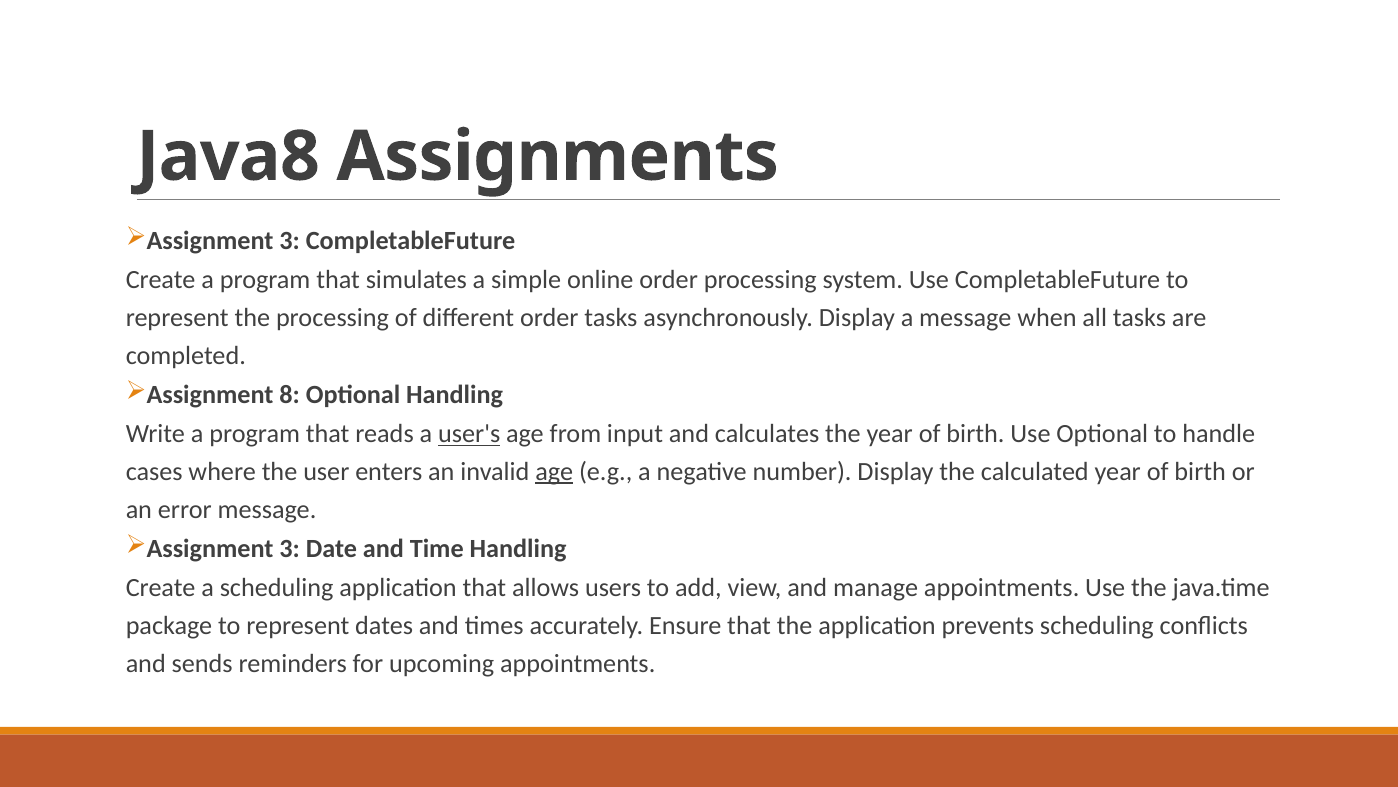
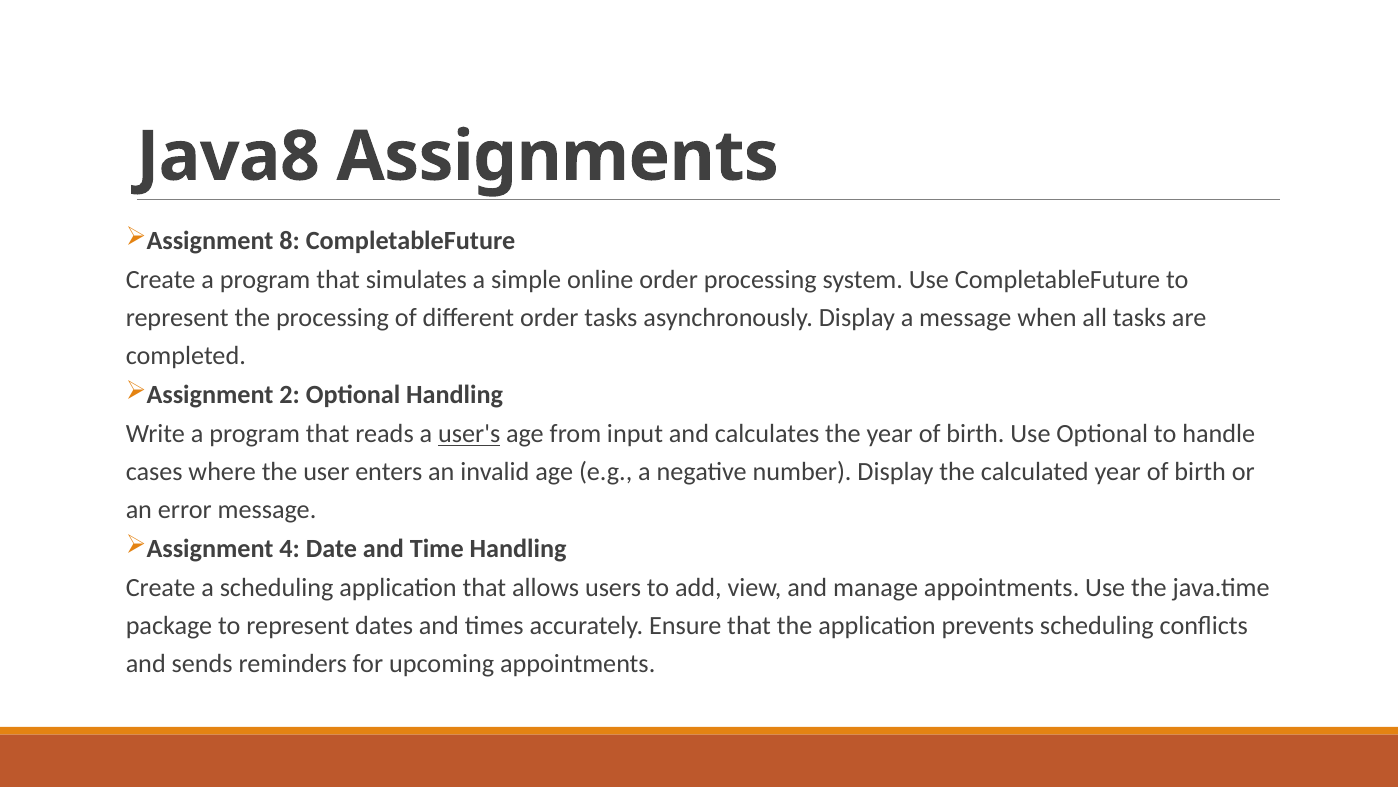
3 at (290, 241): 3 -> 8
8: 8 -> 2
age at (554, 472) underline: present -> none
3 at (290, 548): 3 -> 4
